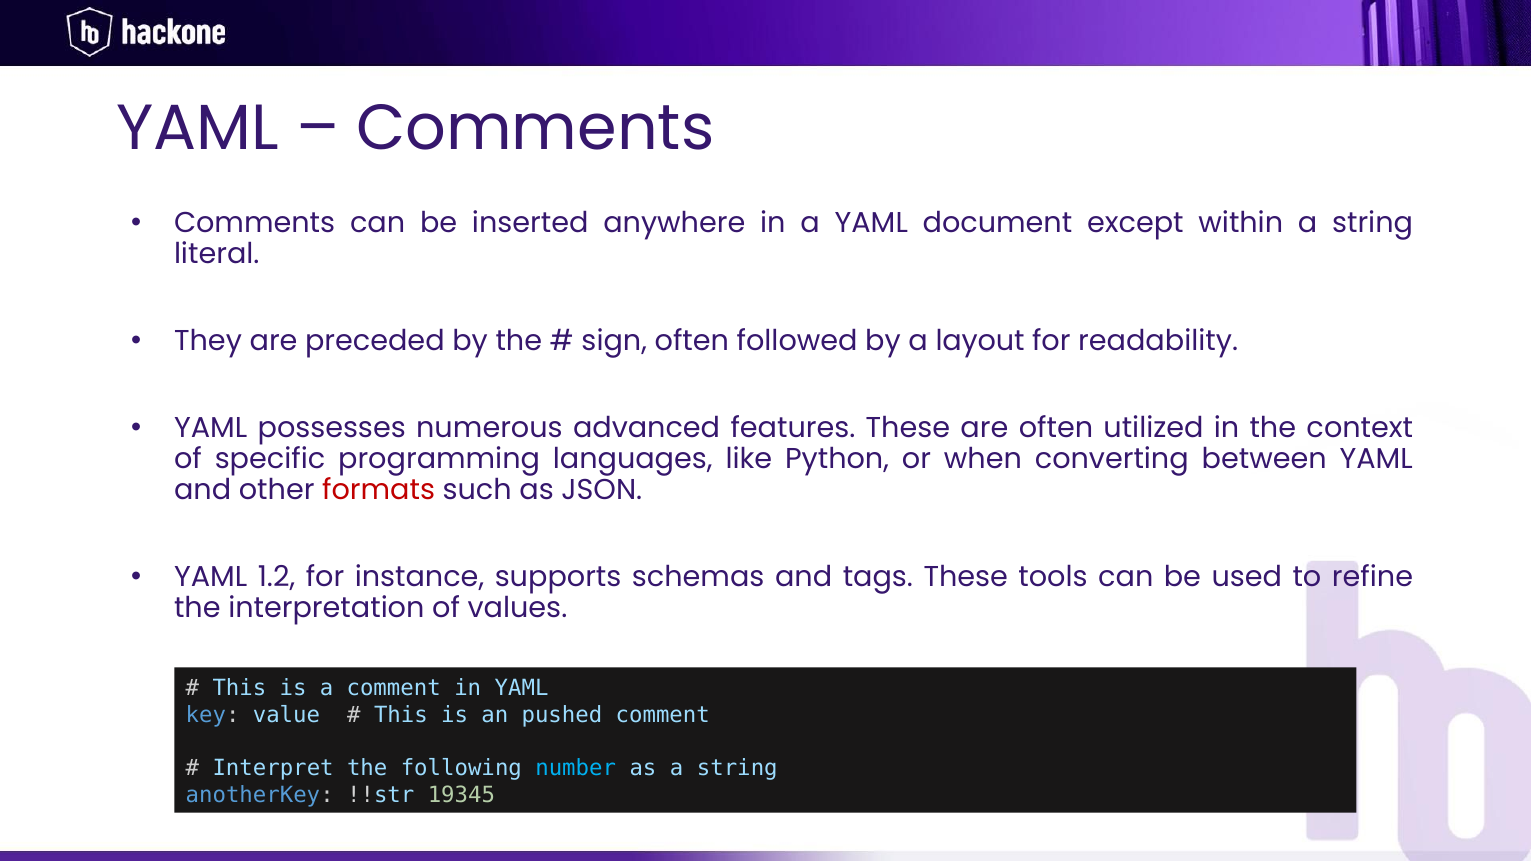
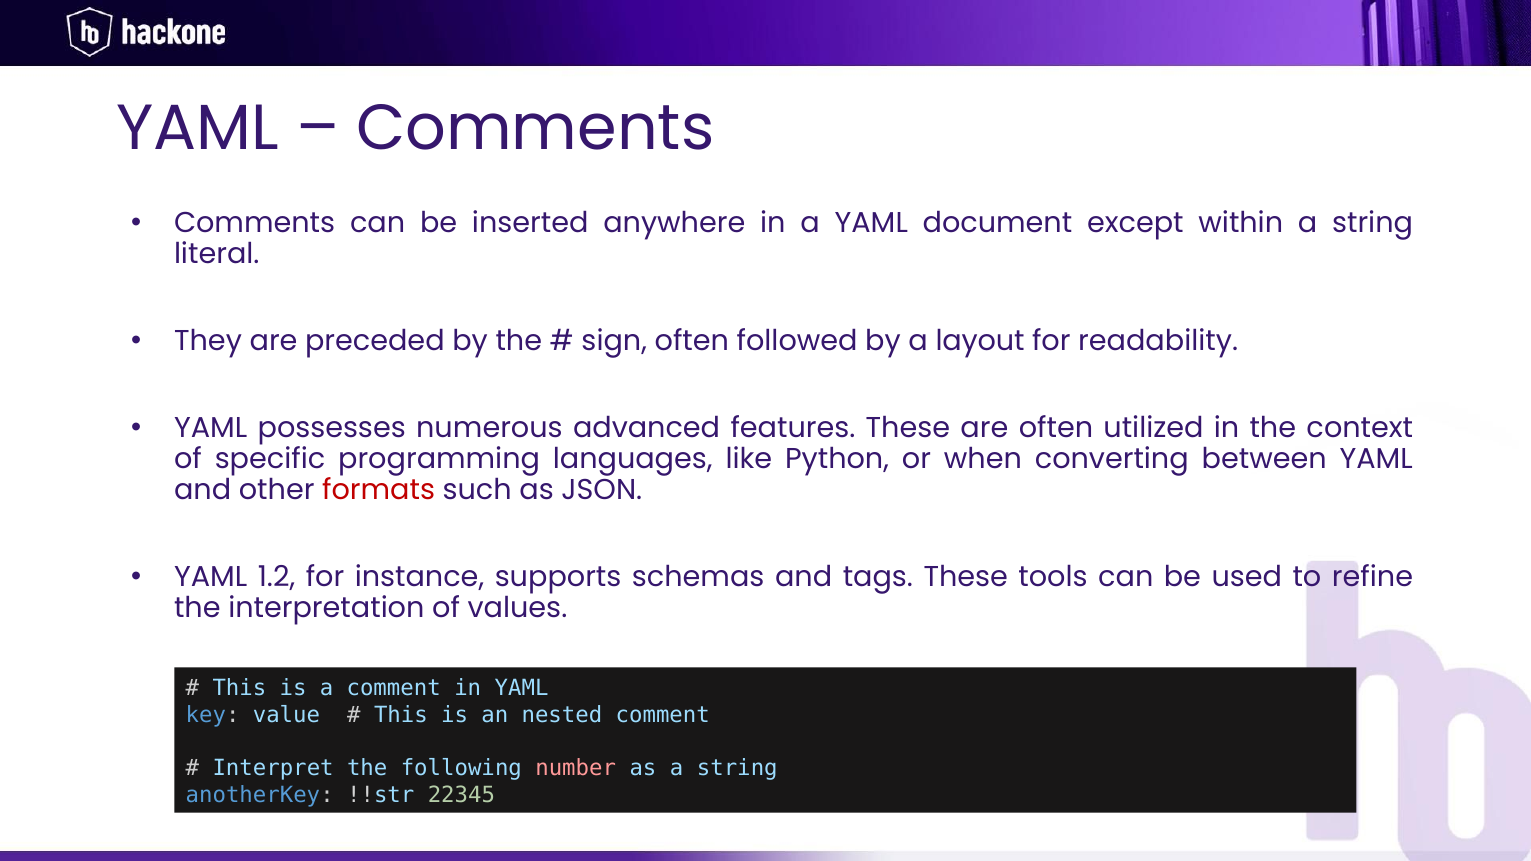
pushed: pushed -> nested
number colour: light blue -> pink
19345: 19345 -> 22345
